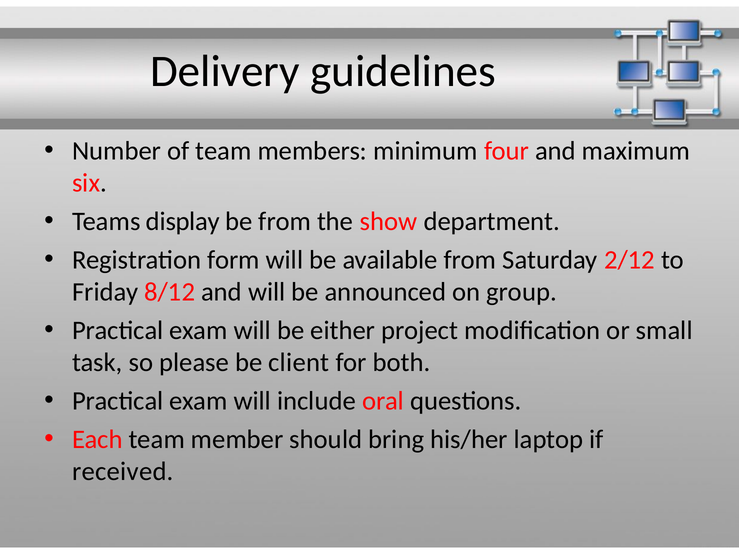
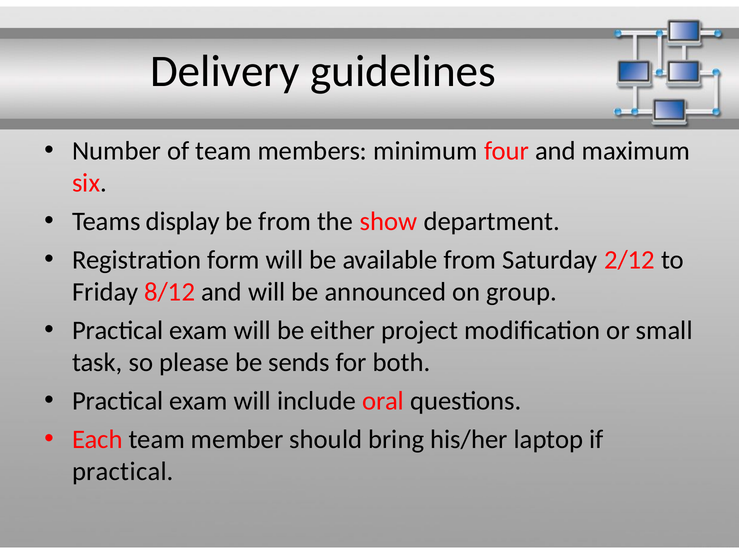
client: client -> sends
received at (123, 472): received -> practical
